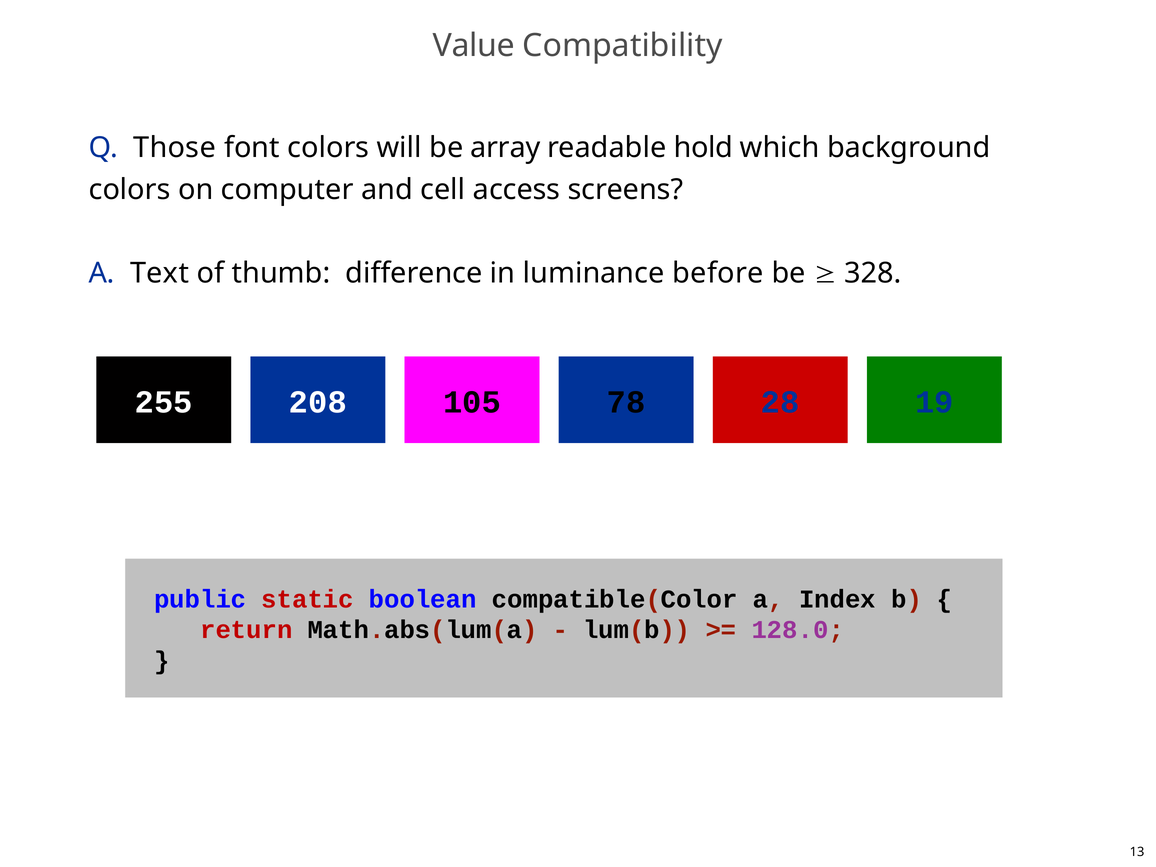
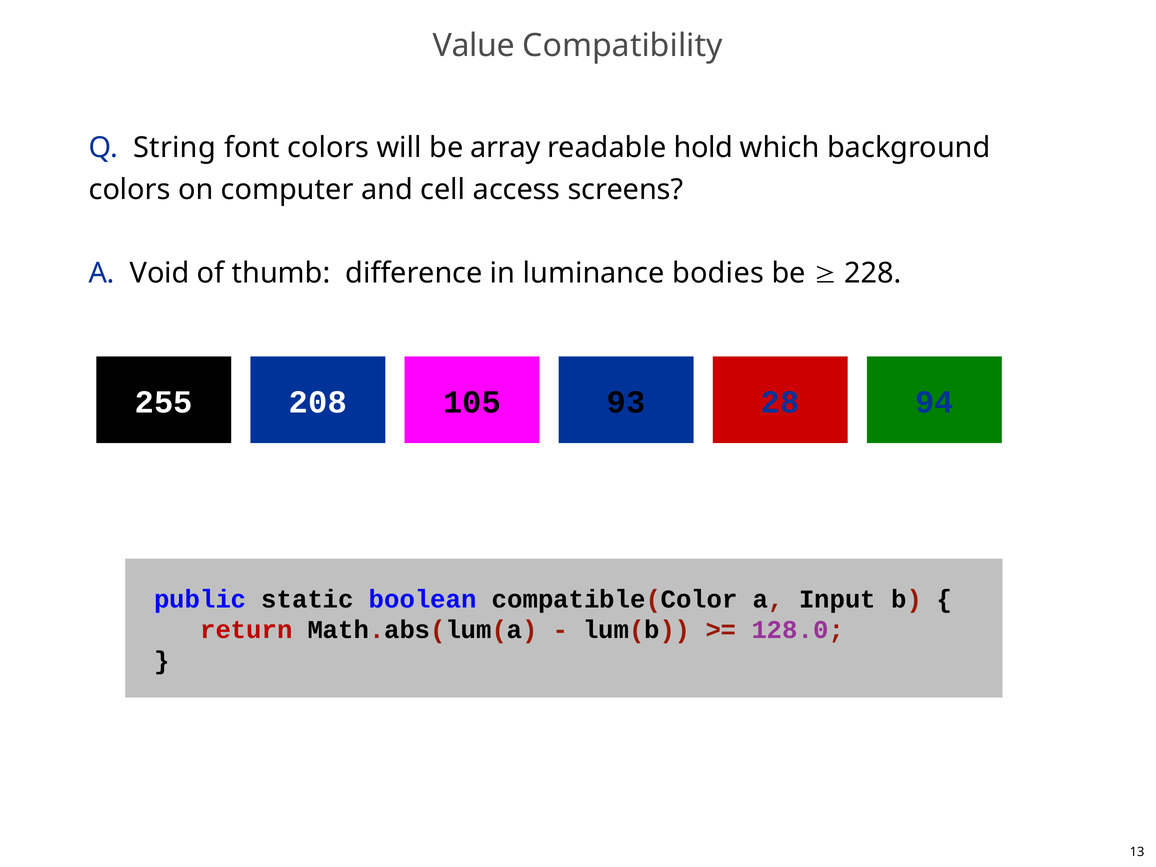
Those: Those -> String
Text: Text -> Void
before: before -> bodies
328: 328 -> 228
78: 78 -> 93
19: 19 -> 94
static colour: red -> black
Index: Index -> Input
